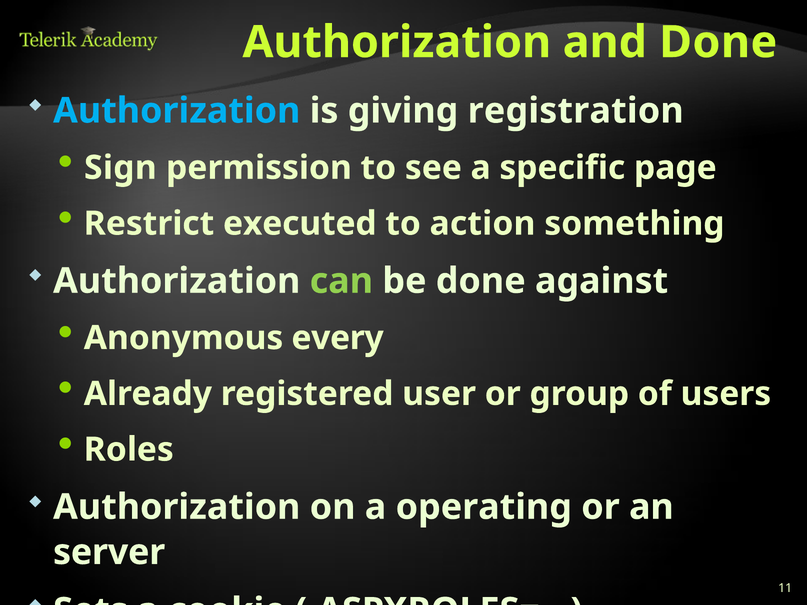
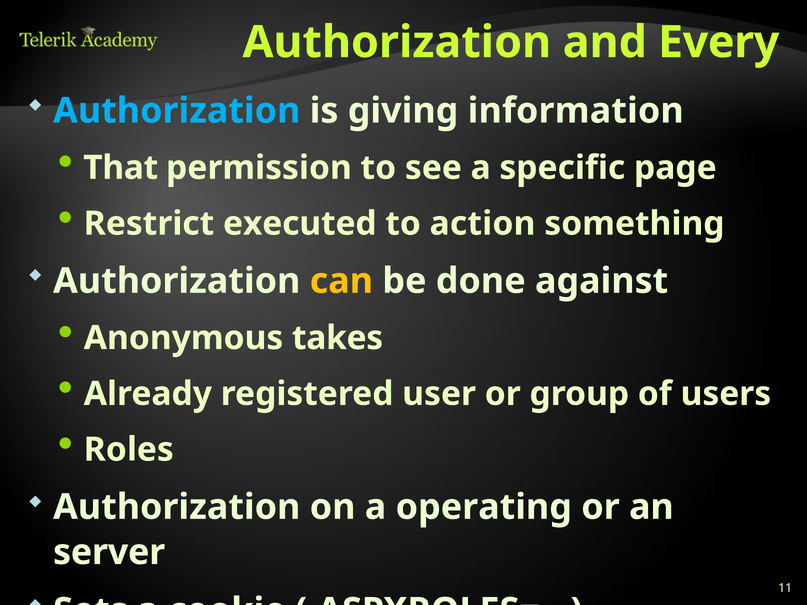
and Done: Done -> Every
registration: registration -> information
Sign: Sign -> That
can colour: light green -> yellow
every: every -> takes
